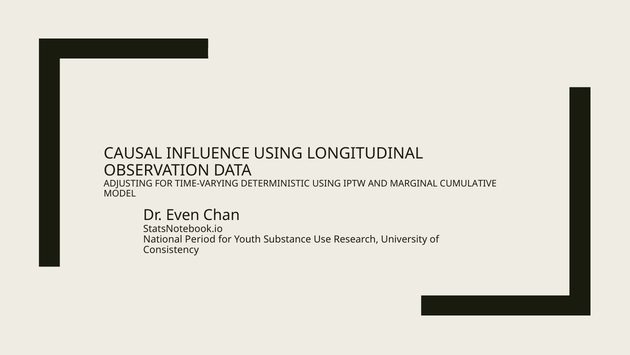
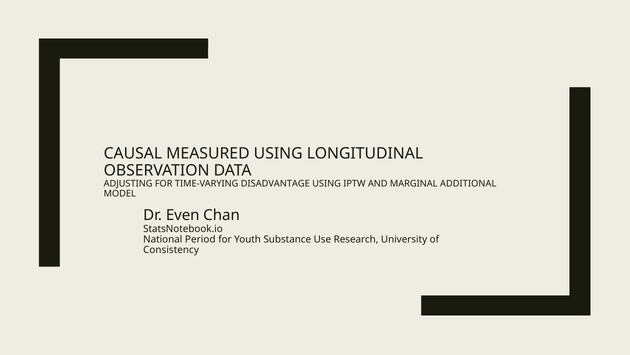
INFLUENCE: INFLUENCE -> MEASURED
DETERMINISTIC: DETERMINISTIC -> DISADVANTAGE
CUMULATIVE: CUMULATIVE -> ADDITIONAL
